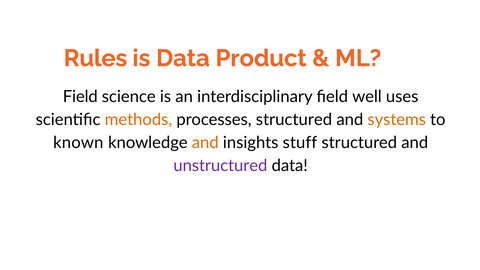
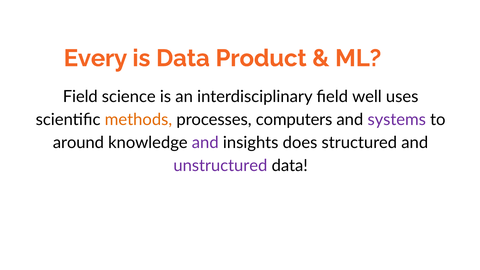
Rules: Rules -> Every
processes structured: structured -> computers
systems colour: orange -> purple
known: known -> around
and at (205, 143) colour: orange -> purple
stuff: stuff -> does
